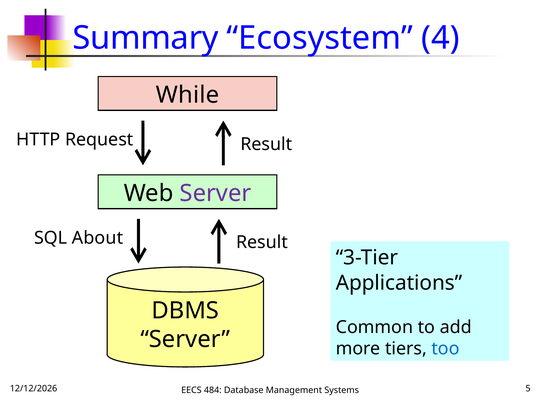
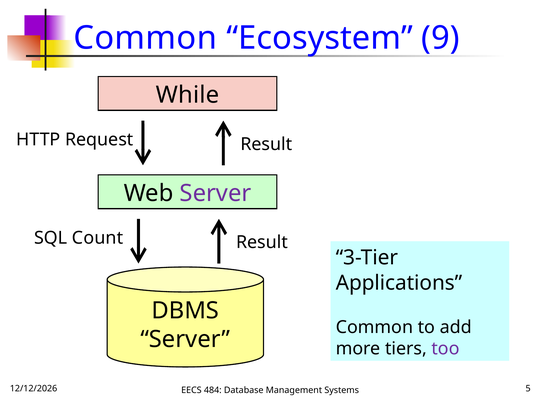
Summary at (146, 38): Summary -> Common
4: 4 -> 9
About: About -> Count
too colour: blue -> purple
